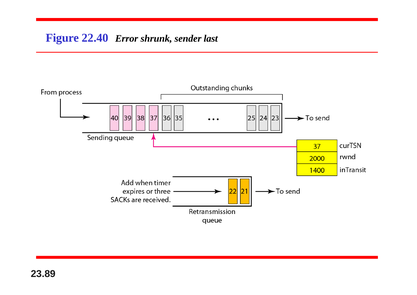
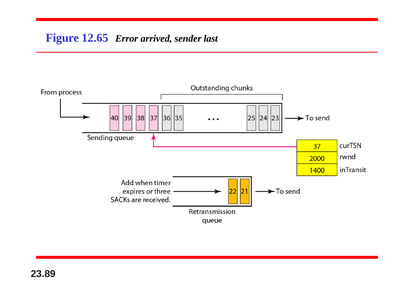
22.40: 22.40 -> 12.65
shrunk: shrunk -> arrived
